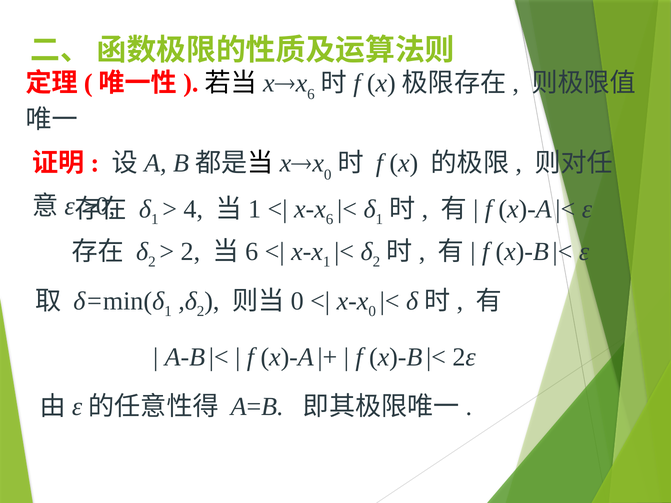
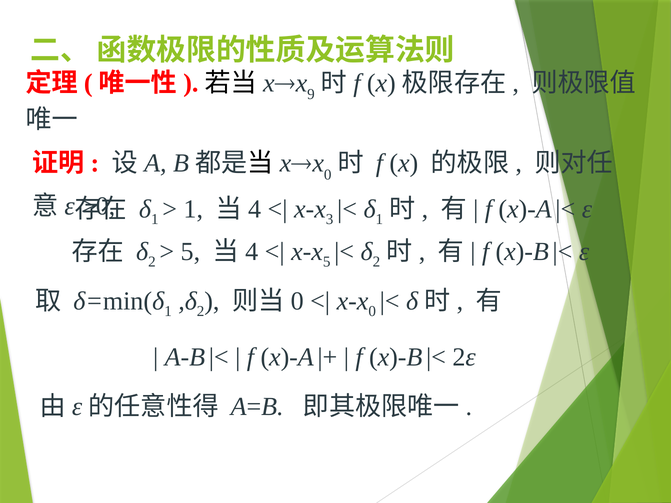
x 6: 6 -> 9
4 at (193, 209): 4 -> 1
1 at (255, 209): 1 -> 4
6 at (330, 219): 6 -> 3
2 at (190, 252): 2 -> 5
6 at (252, 252): 6 -> 4
1 at (327, 262): 1 -> 5
